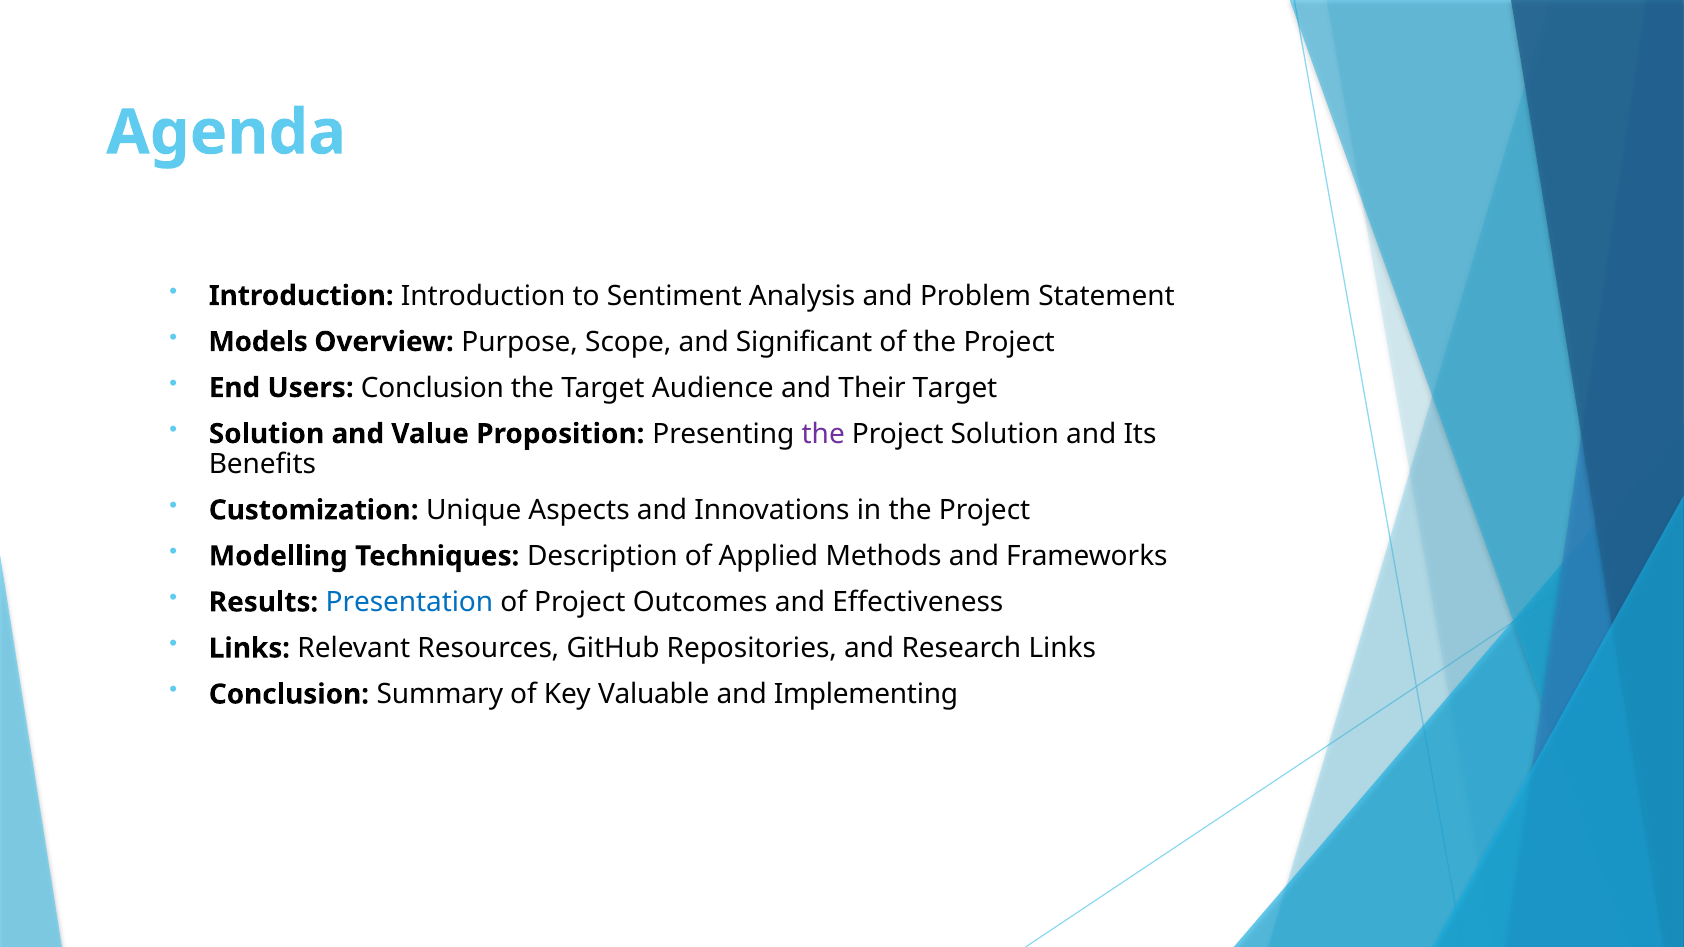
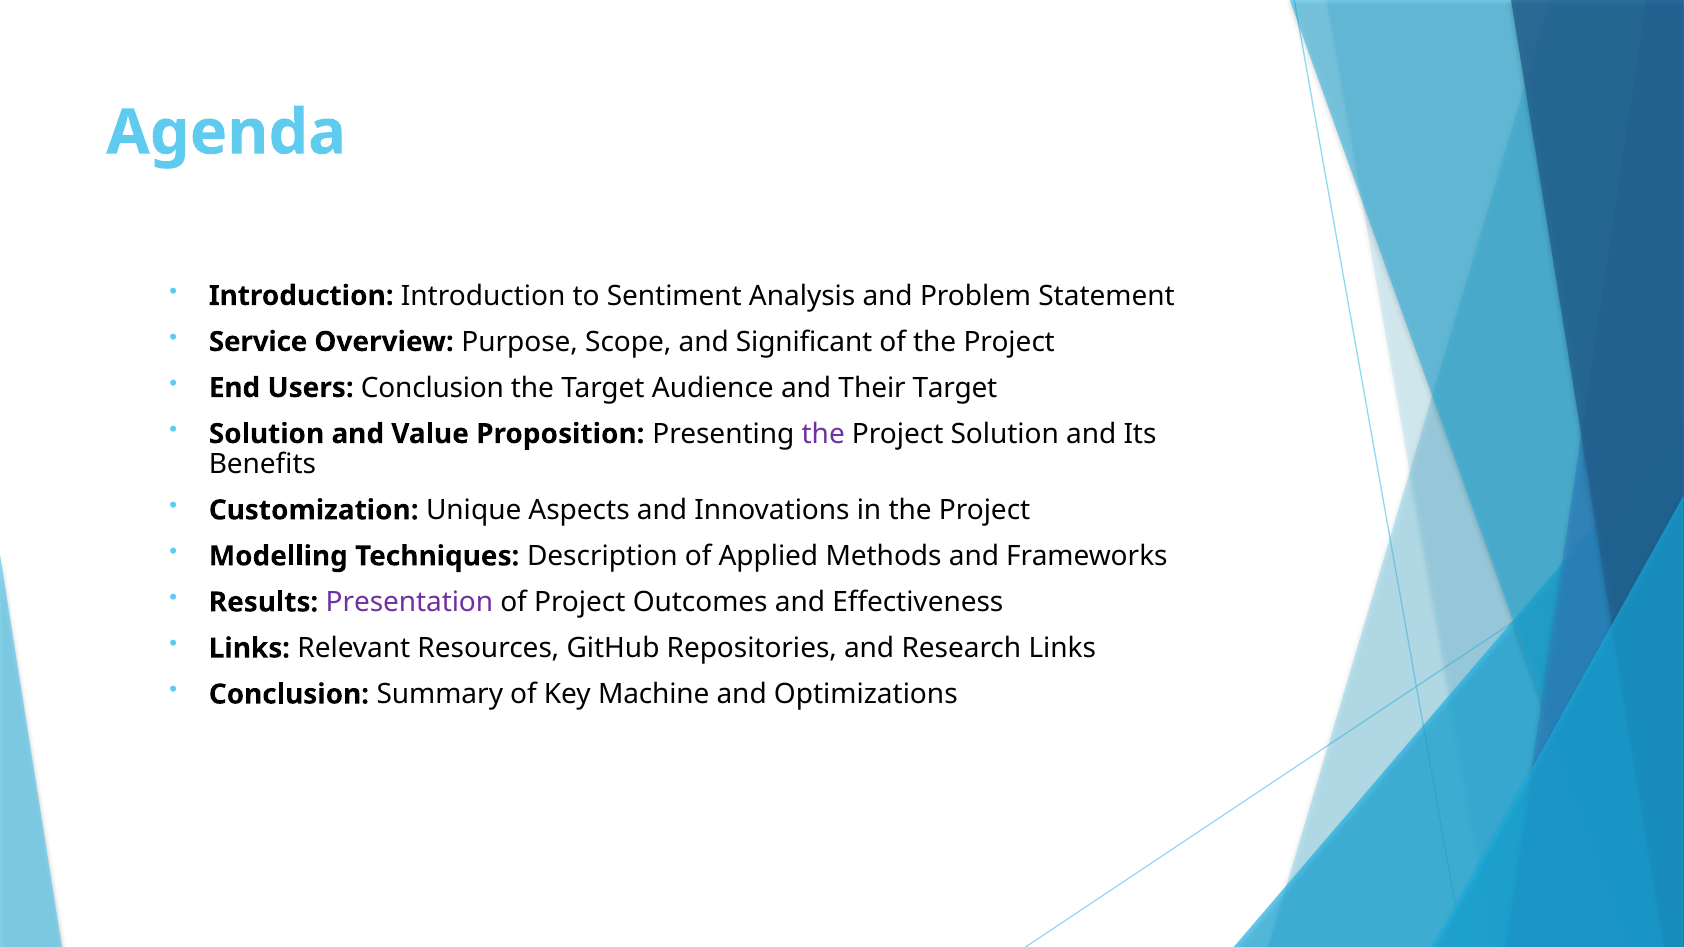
Models: Models -> Service
Presentation colour: blue -> purple
Valuable: Valuable -> Machine
Implementing: Implementing -> Optimizations
